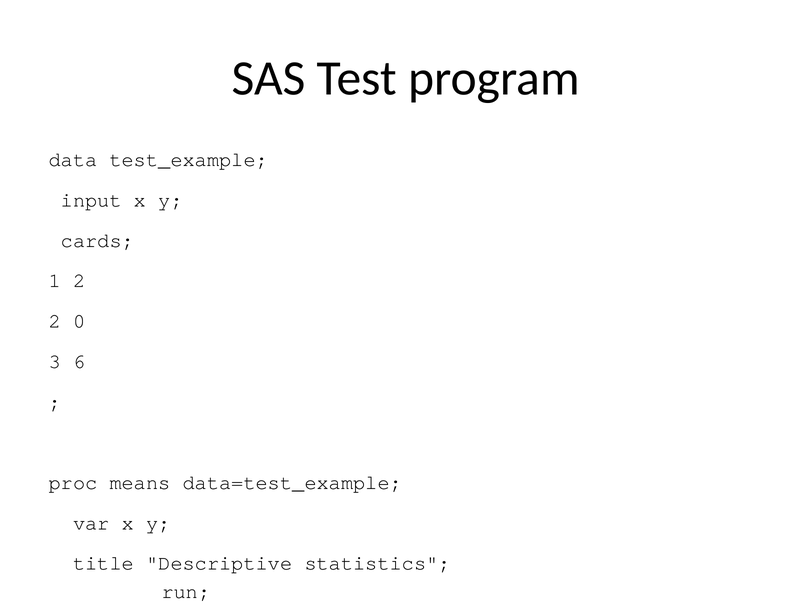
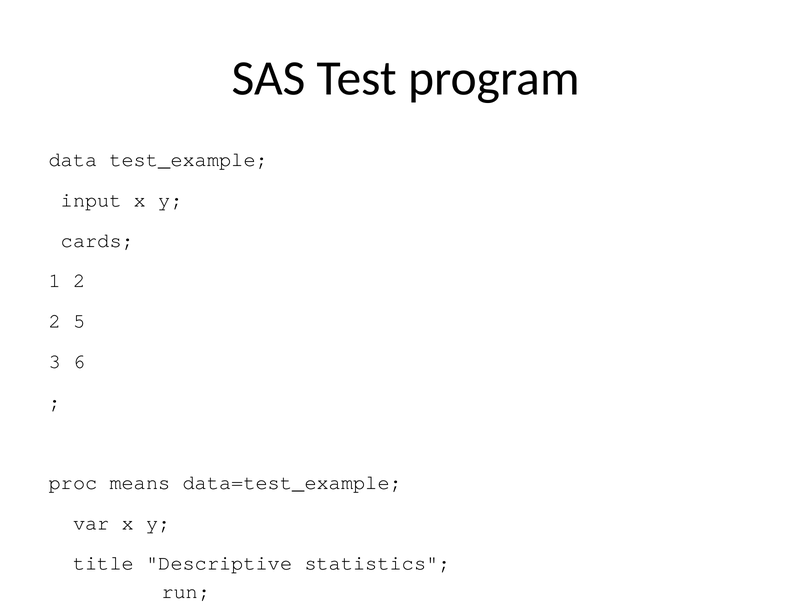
0: 0 -> 5
